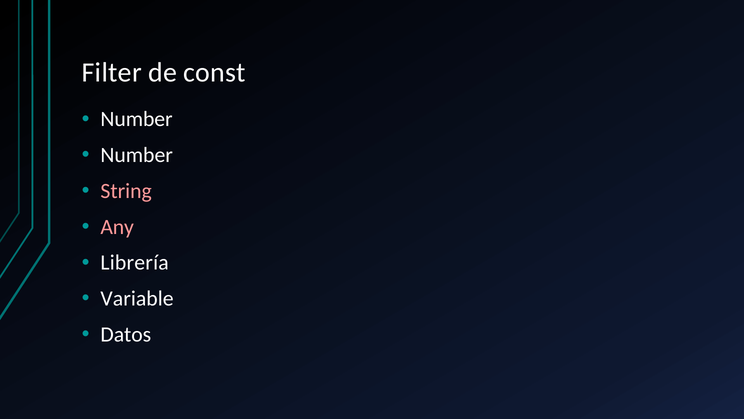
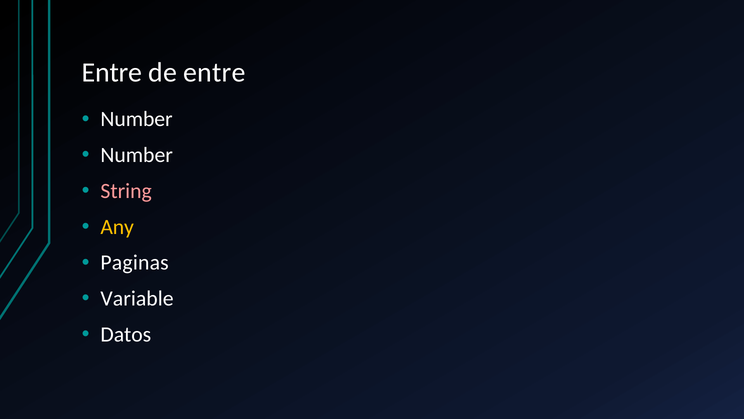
Filter at (112, 72): Filter -> Entre
de const: const -> entre
Any colour: pink -> yellow
Librería: Librería -> Paginas
